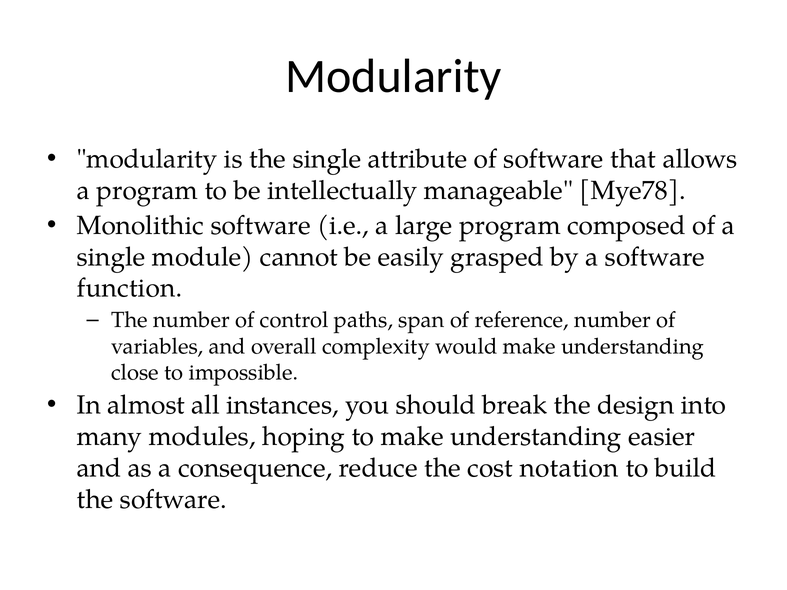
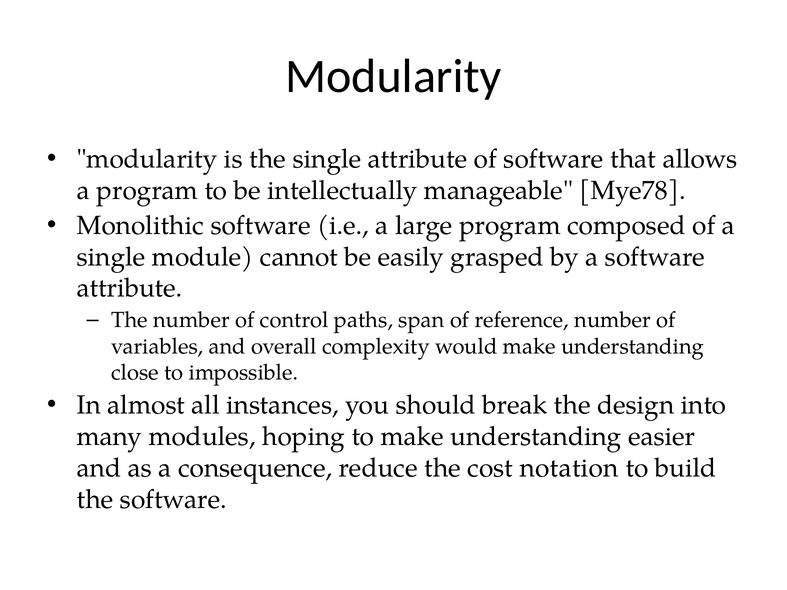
function at (129, 288): function -> attribute
